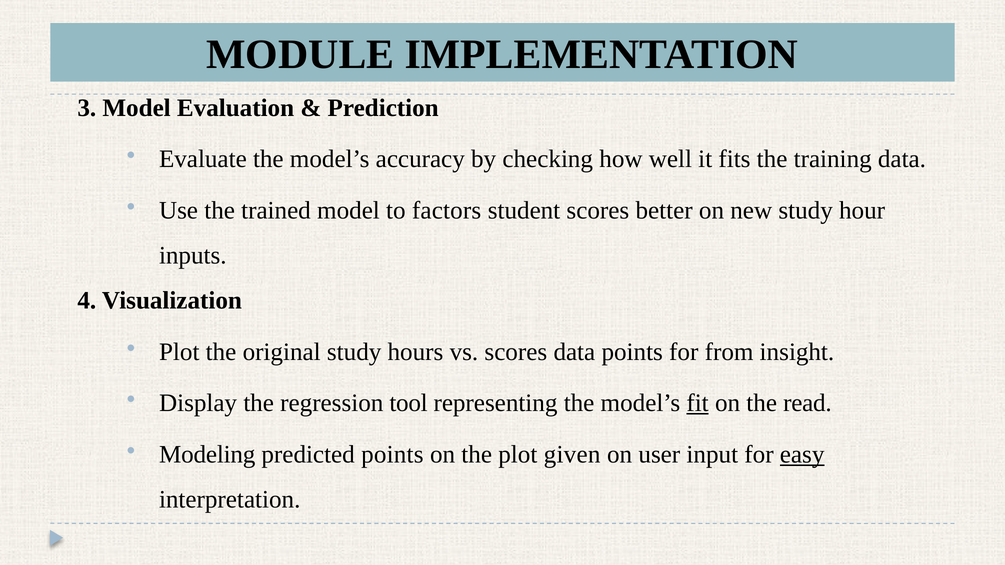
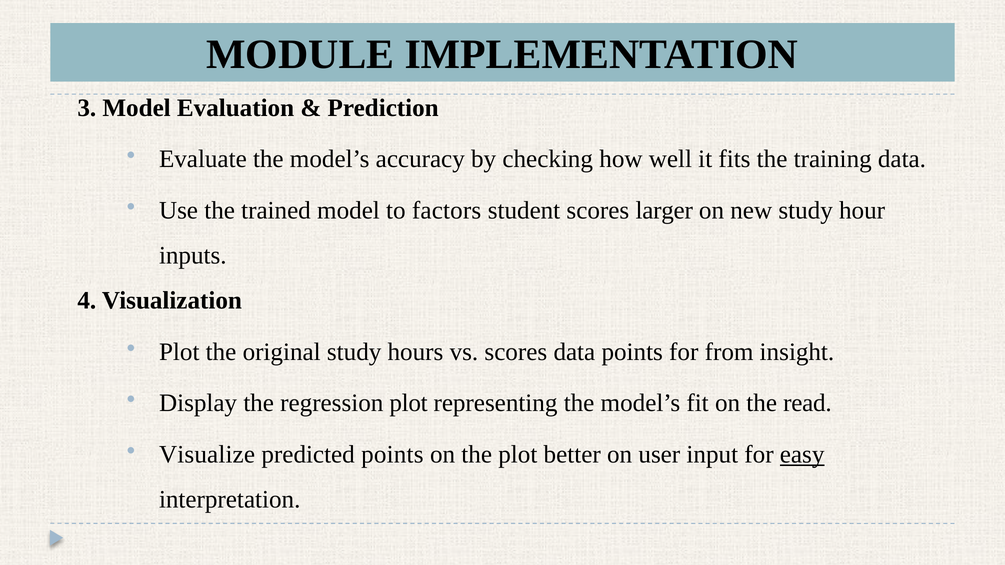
better: better -> larger
regression tool: tool -> plot
fit underline: present -> none
Modeling: Modeling -> Visualize
given: given -> better
